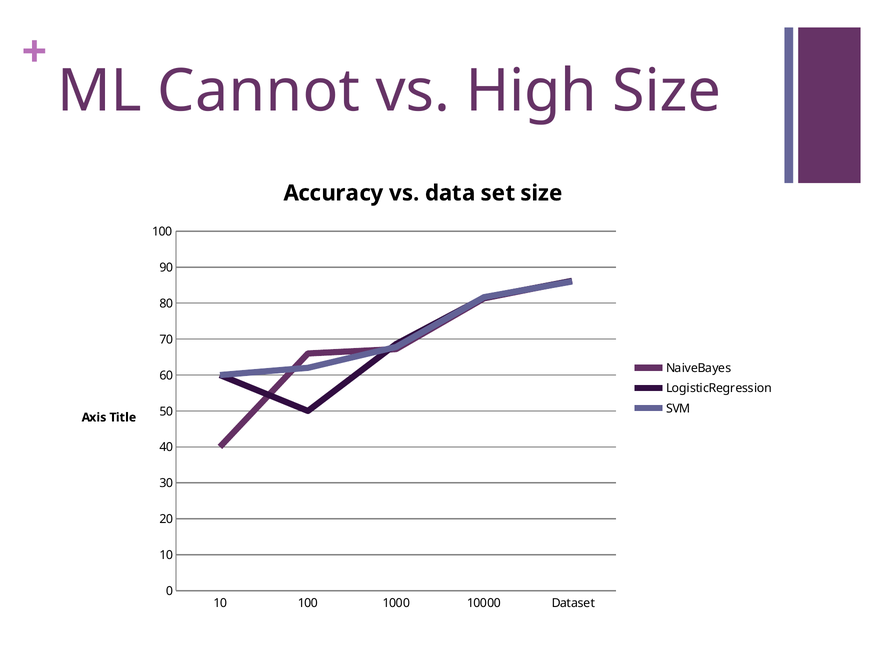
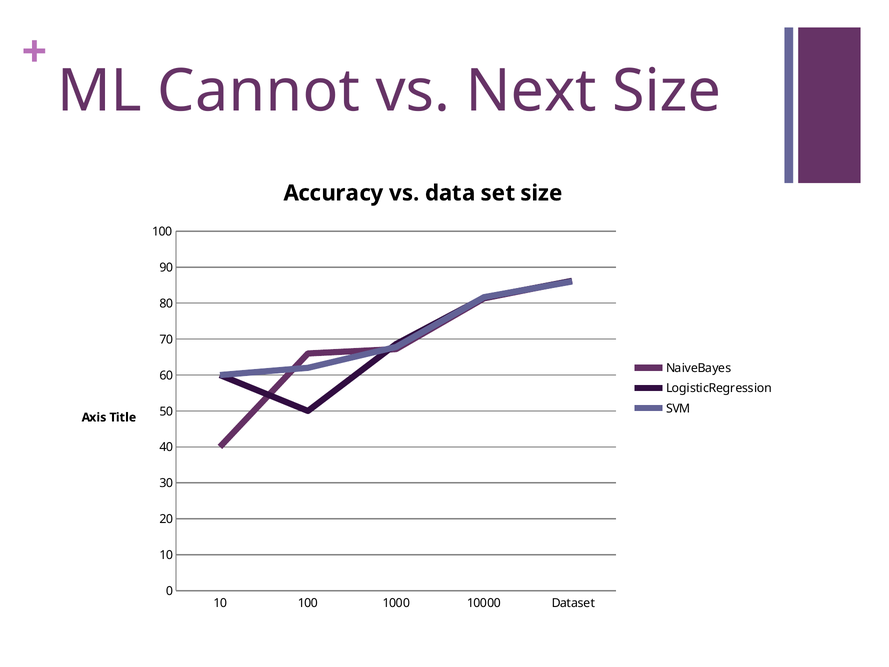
High: High -> Next
